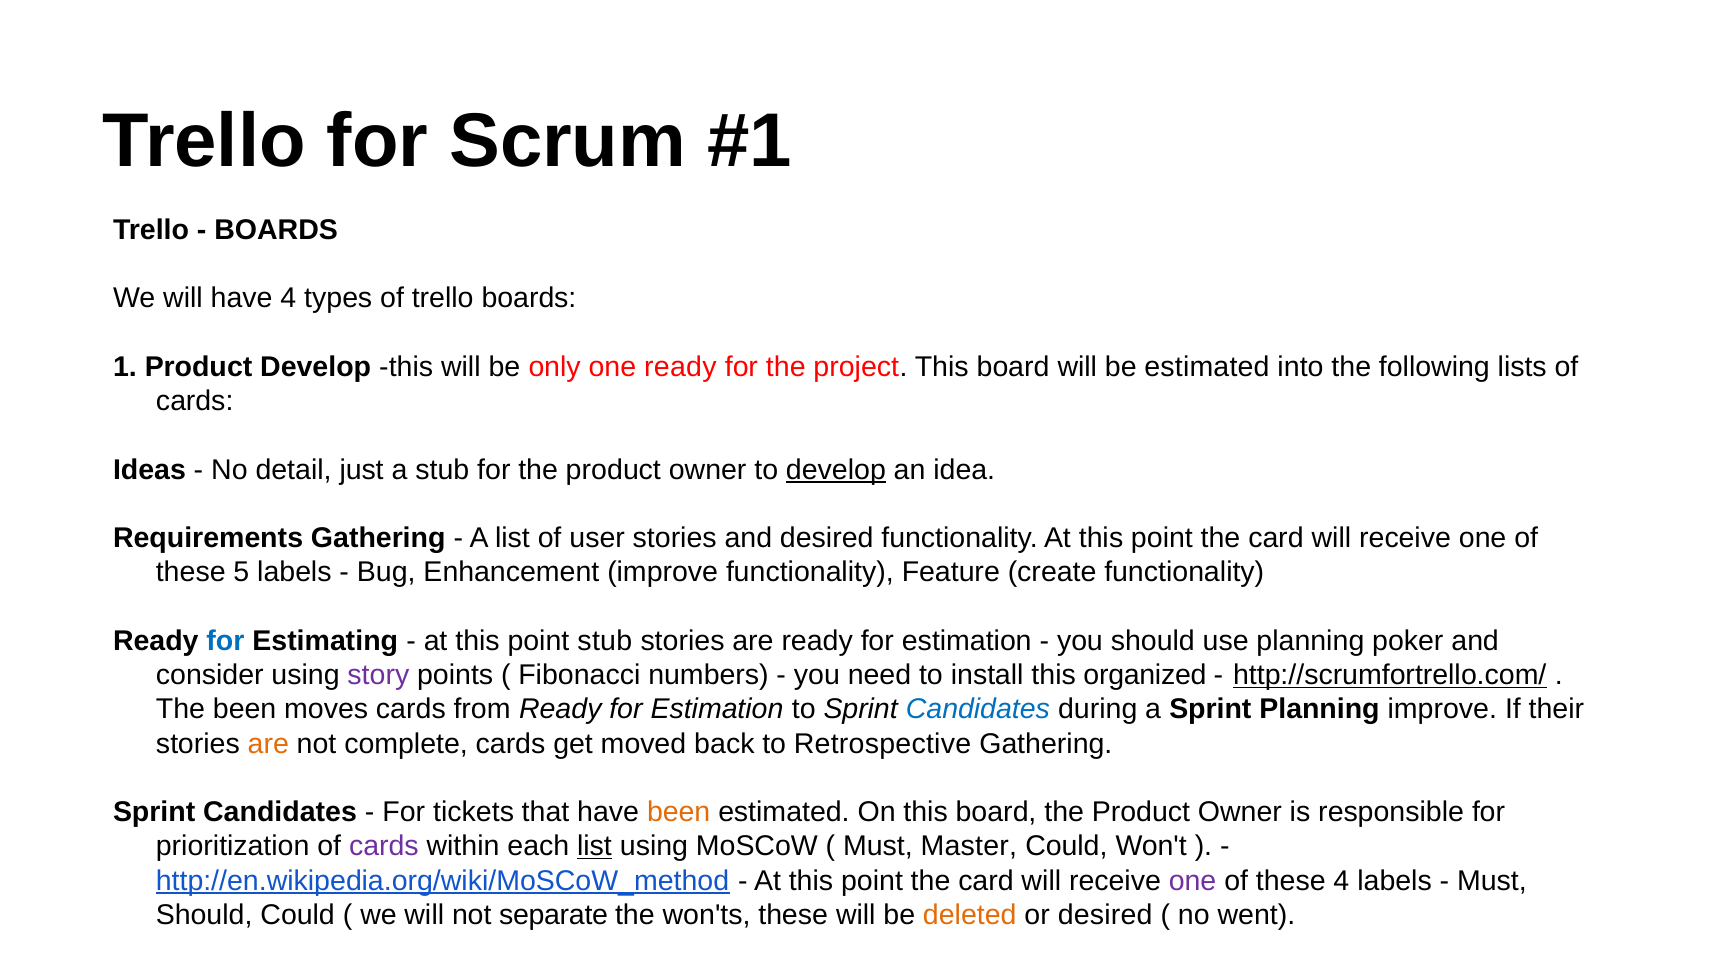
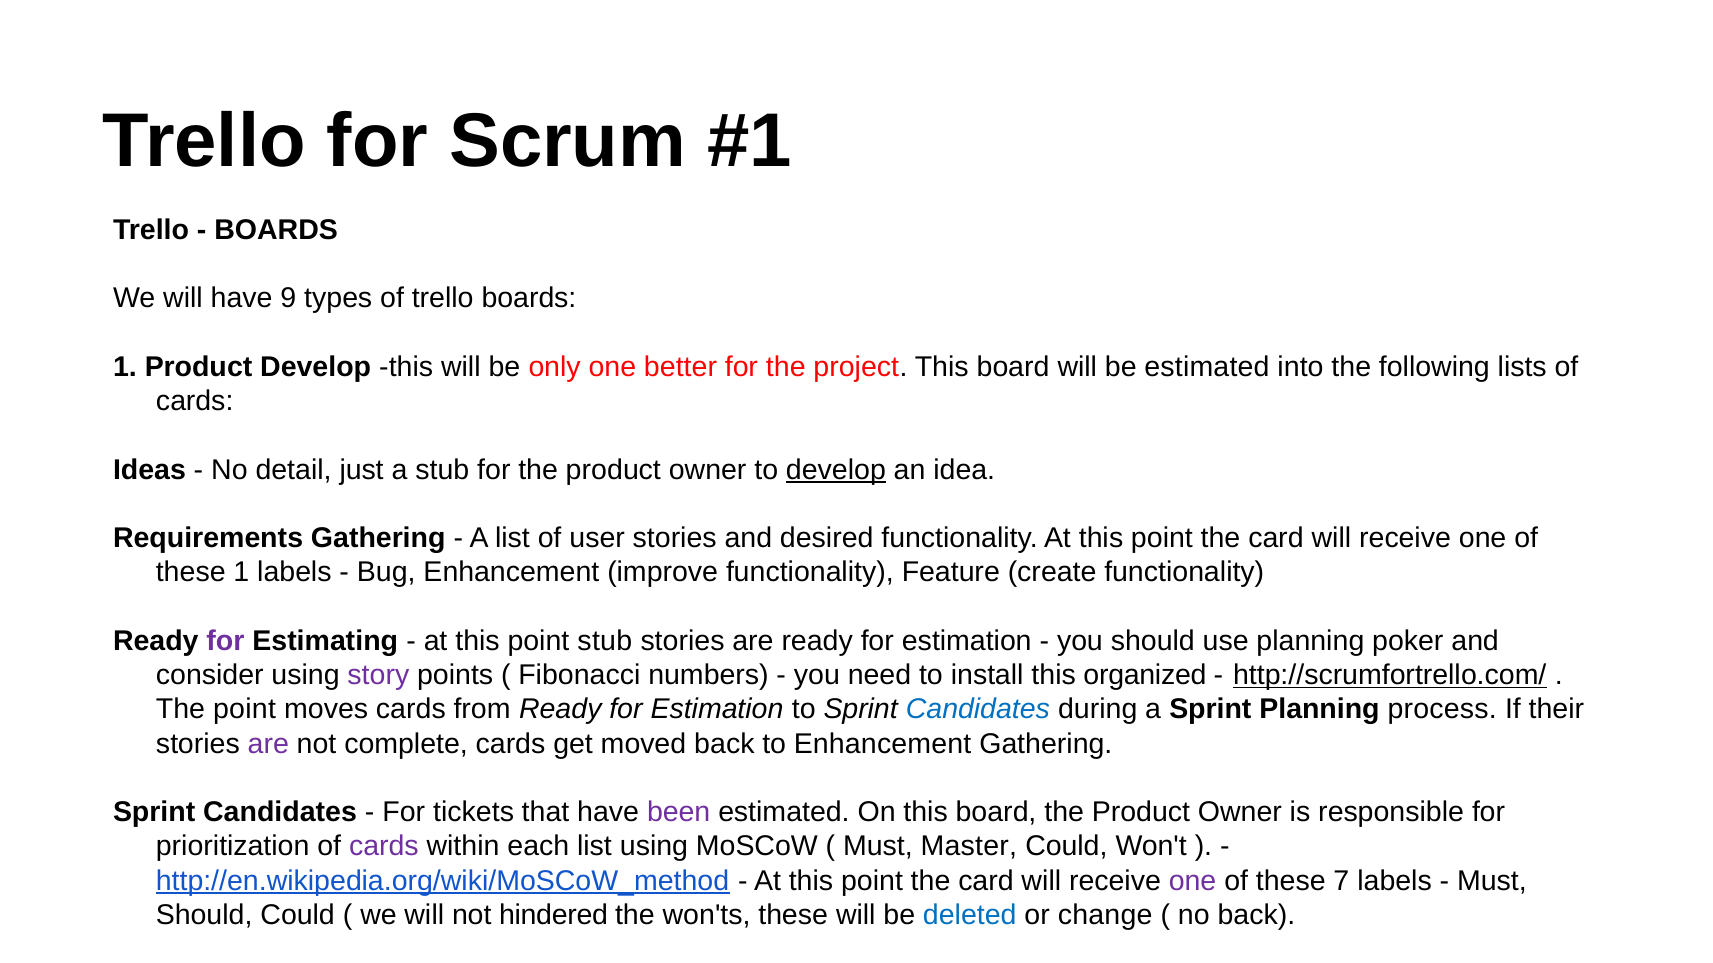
have 4: 4 -> 9
one ready: ready -> better
these 5: 5 -> 1
for at (225, 641) colour: blue -> purple
The been: been -> point
Planning improve: improve -> process
are at (268, 744) colour: orange -> purple
to Retrospective: Retrospective -> Enhancement
been at (679, 813) colour: orange -> purple
list at (594, 847) underline: present -> none
these 4: 4 -> 7
separate: separate -> hindered
deleted colour: orange -> blue
or desired: desired -> change
no went: went -> back
